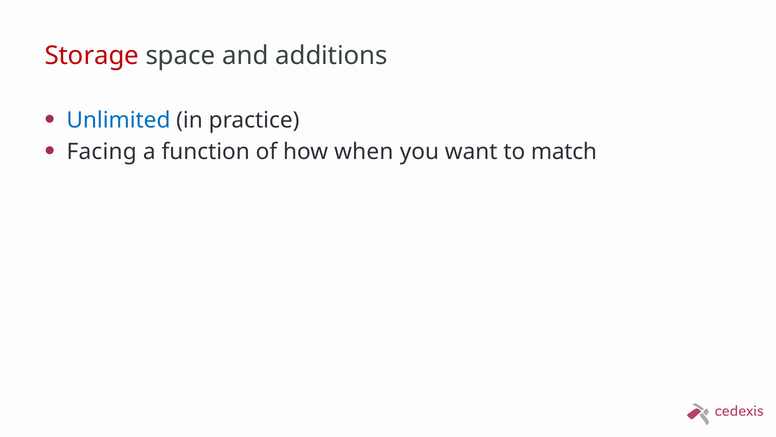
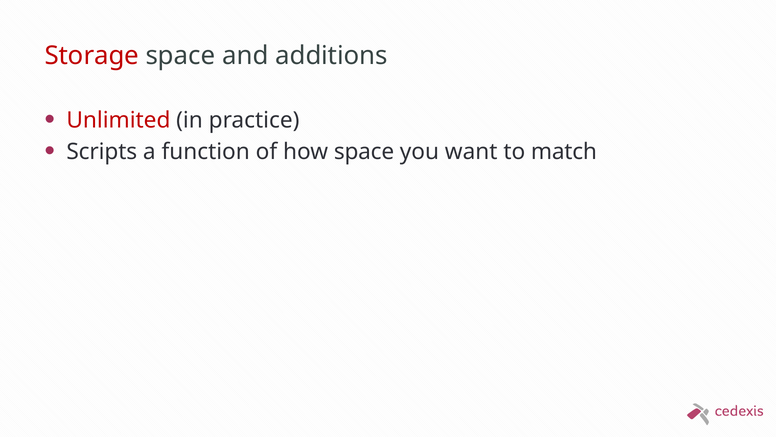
Unlimited colour: blue -> red
Facing: Facing -> Scripts
how when: when -> space
